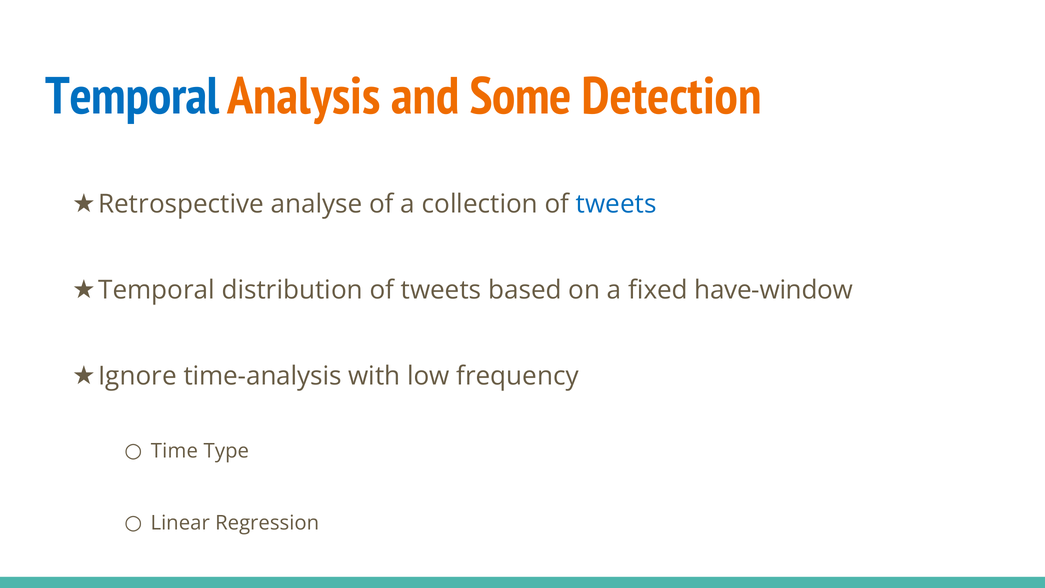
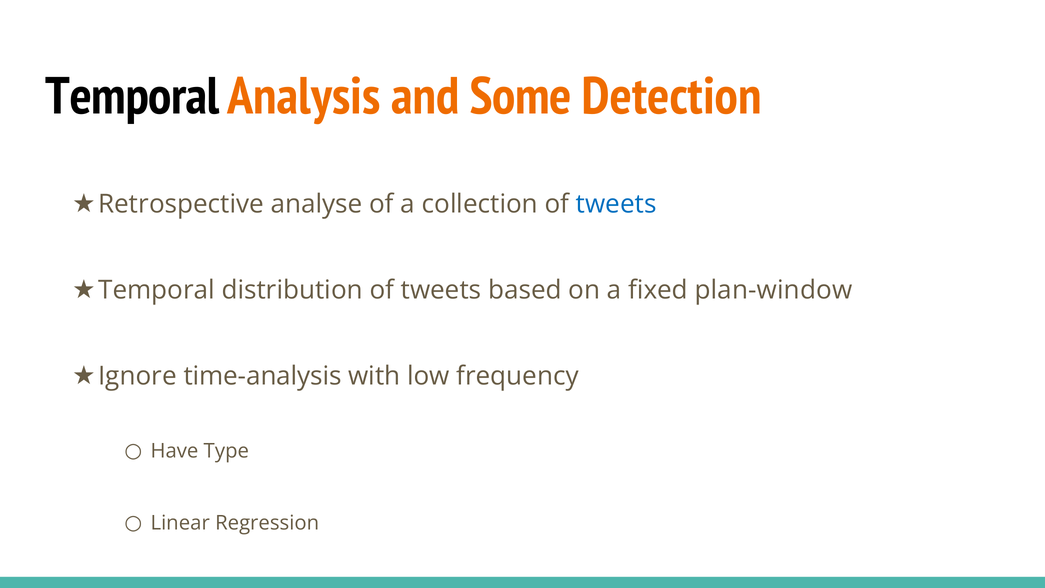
Temporal colour: blue -> black
have-window: have-window -> plan-window
Time: Time -> Have
